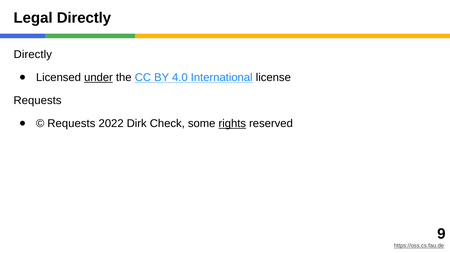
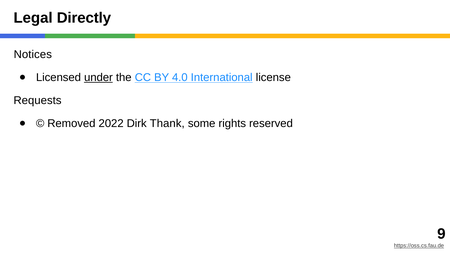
Directly at (33, 55): Directly -> Notices
Requests at (71, 124): Requests -> Removed
Check: Check -> Thank
rights underline: present -> none
